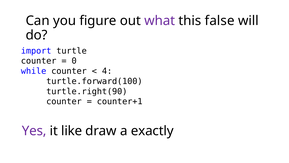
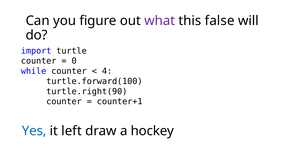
Yes colour: purple -> blue
like: like -> left
exactly: exactly -> hockey
